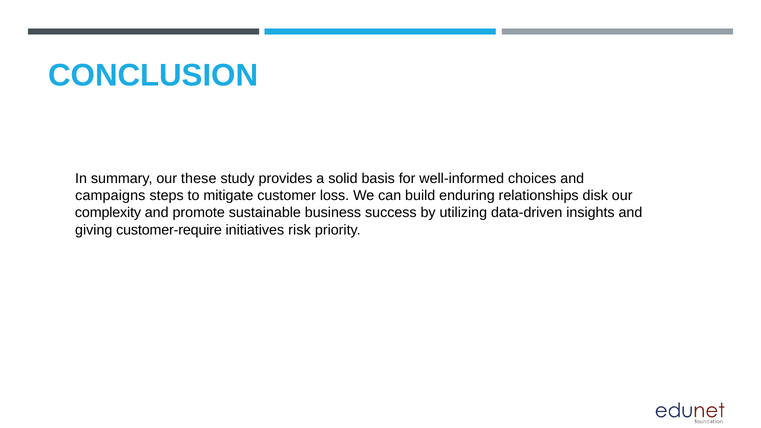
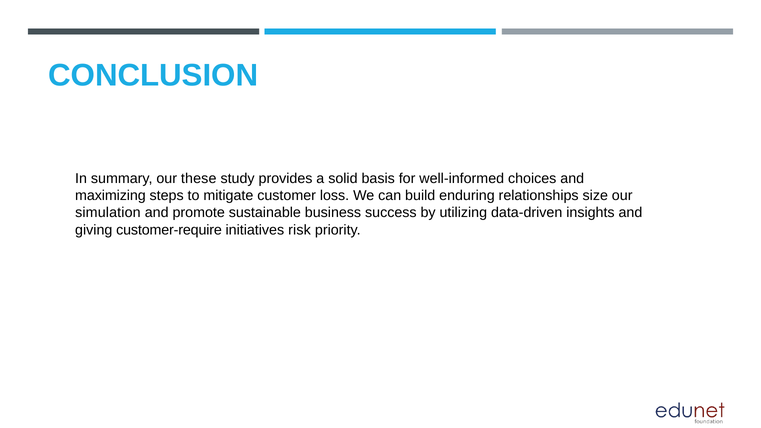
campaigns: campaigns -> maximizing
disk: disk -> size
complexity: complexity -> simulation
